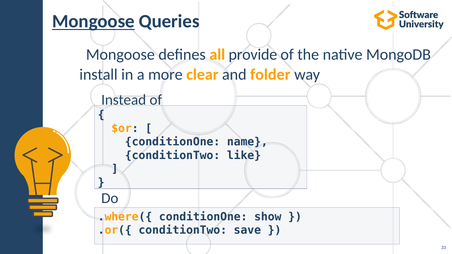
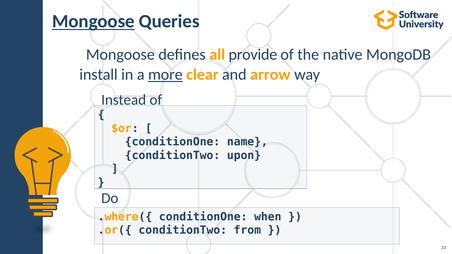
more underline: none -> present
folder: folder -> arrow
like: like -> upon
show: show -> when
save: save -> from
